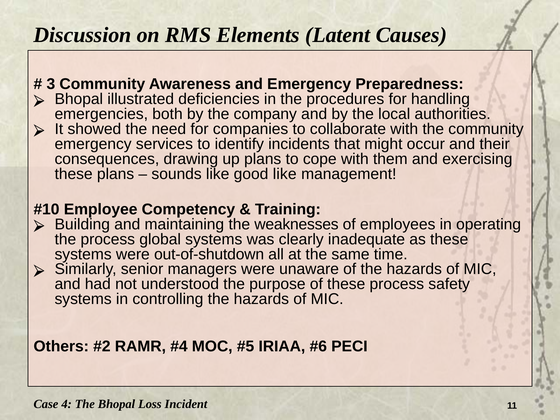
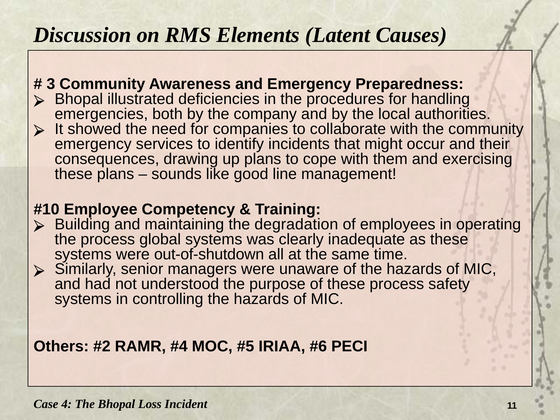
good like: like -> line
weaknesses: weaknesses -> degradation
